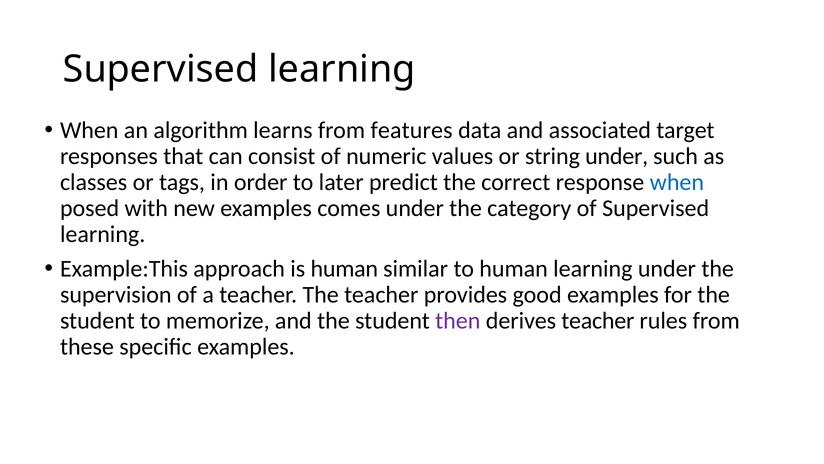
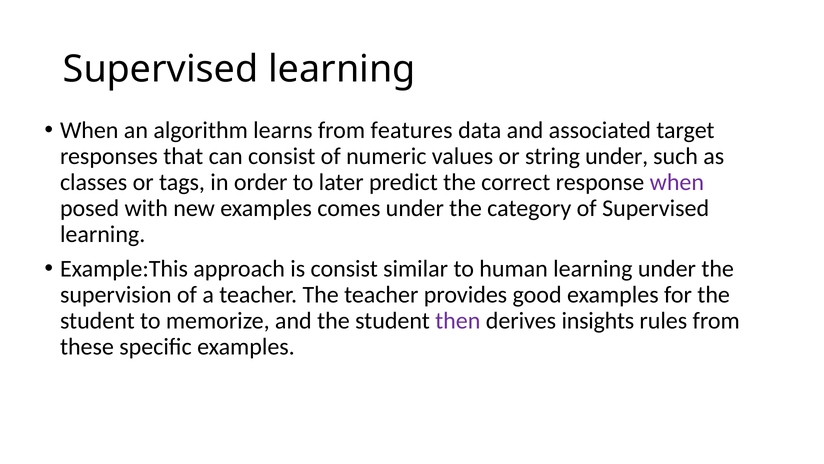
when at (677, 182) colour: blue -> purple
is human: human -> consist
derives teacher: teacher -> insights
